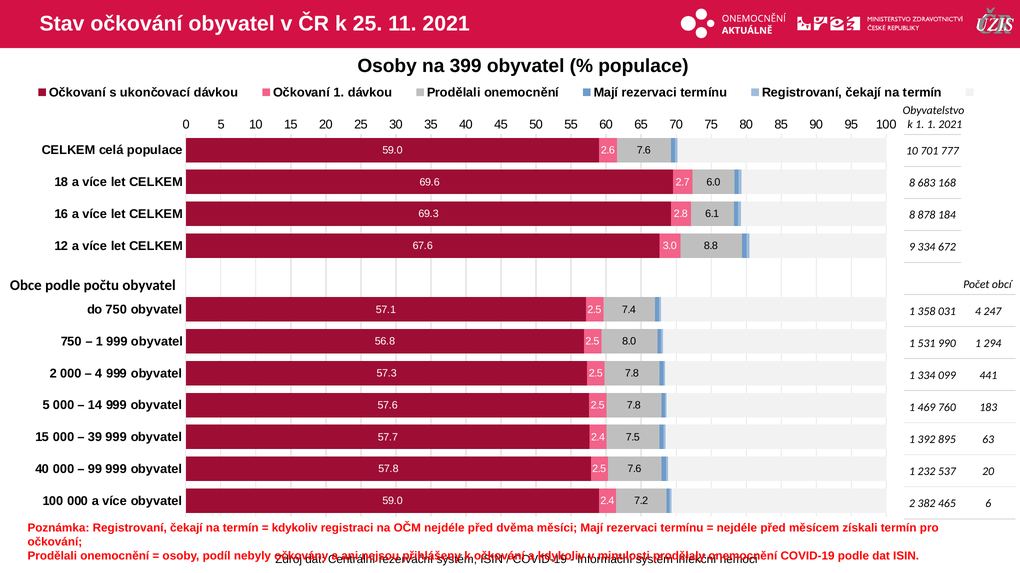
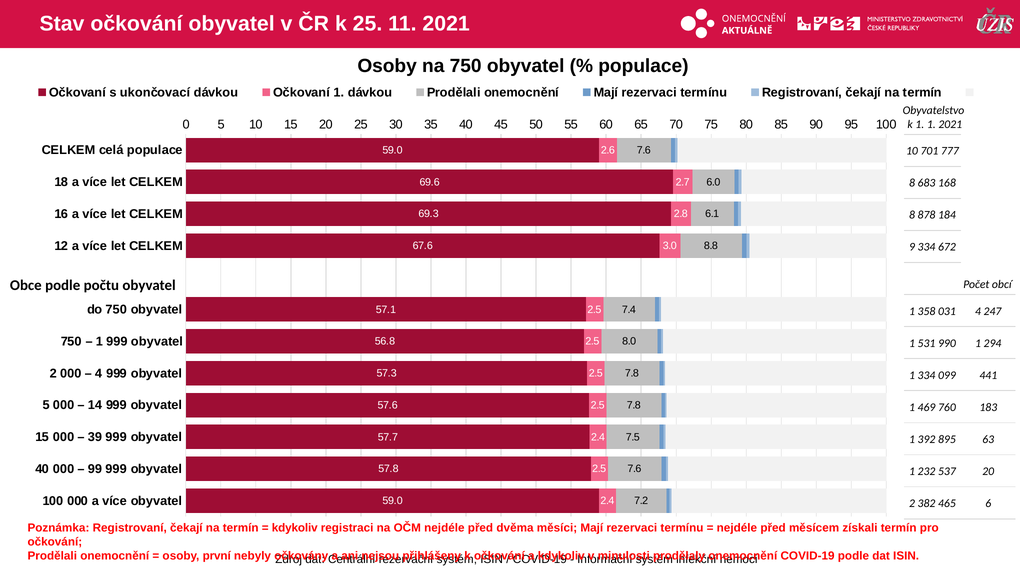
na 399: 399 -> 750
podíl: podíl -> první
